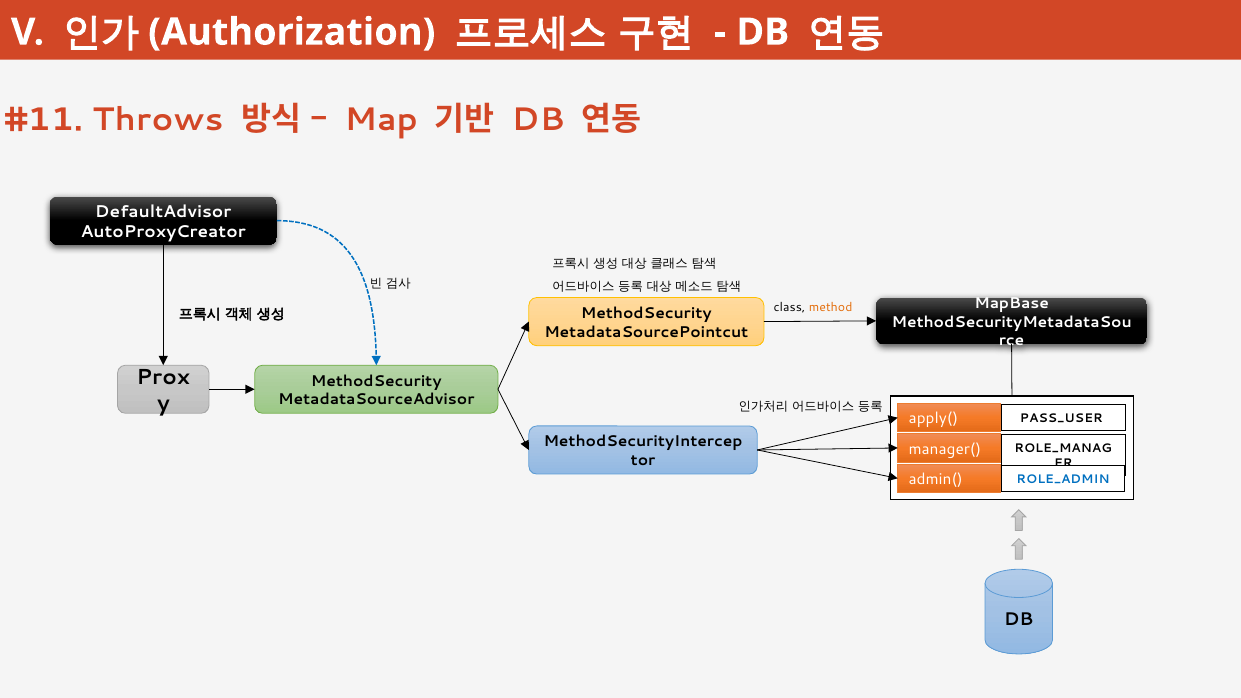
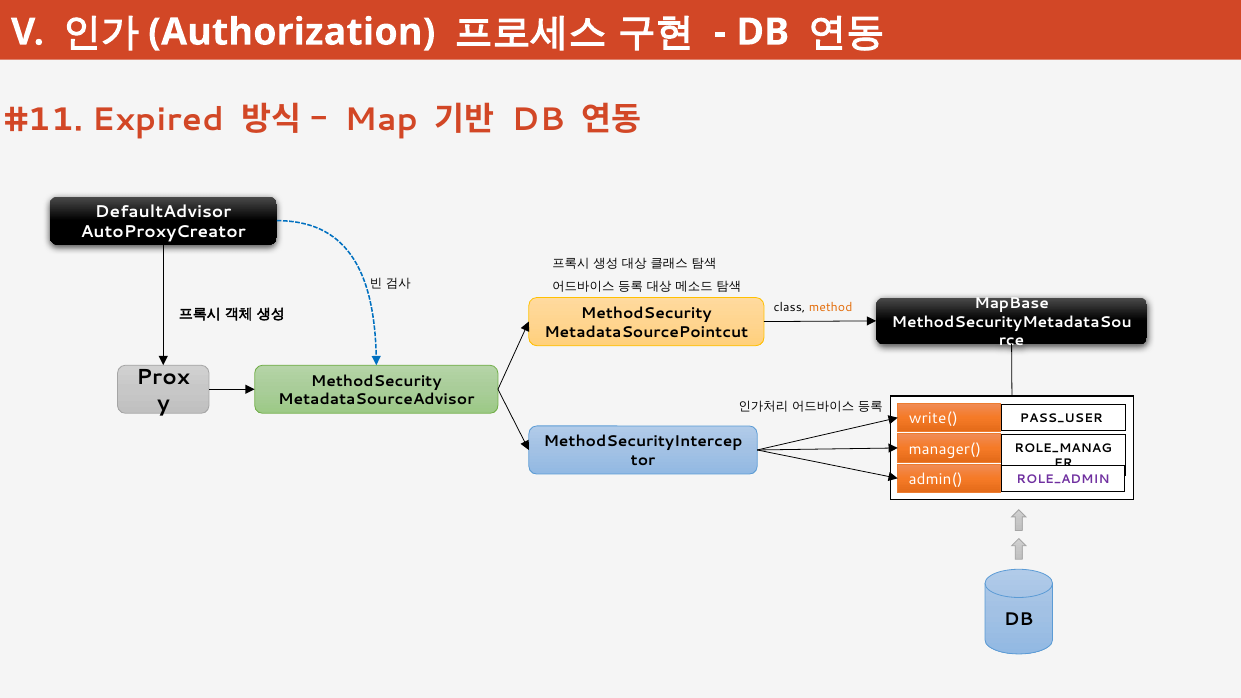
Throws: Throws -> Expired
apply(: apply( -> write(
ROLE_ADMIN colour: blue -> purple
